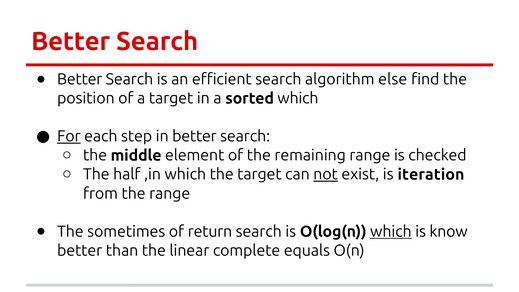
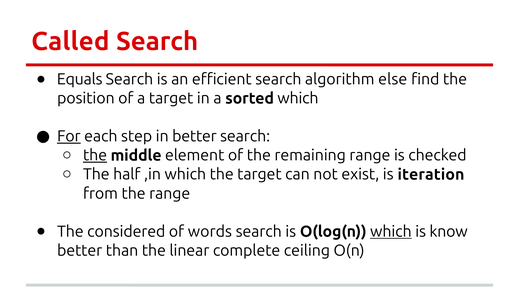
Better at (71, 41): Better -> Called
Better at (80, 79): Better -> Equals
the at (95, 155) underline: none -> present
not underline: present -> none
sometimes: sometimes -> considered
return: return -> words
equals: equals -> ceiling
